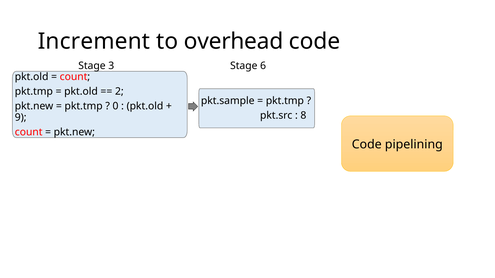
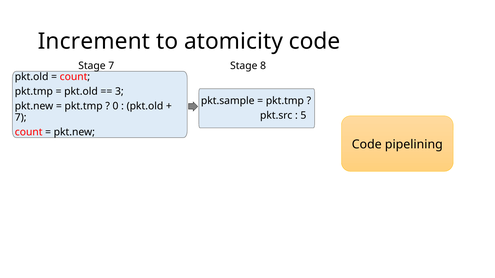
overhead: overhead -> atomicity
6: 6 -> 8
Stage 3: 3 -> 7
2: 2 -> 3
8: 8 -> 5
9 at (21, 118): 9 -> 7
